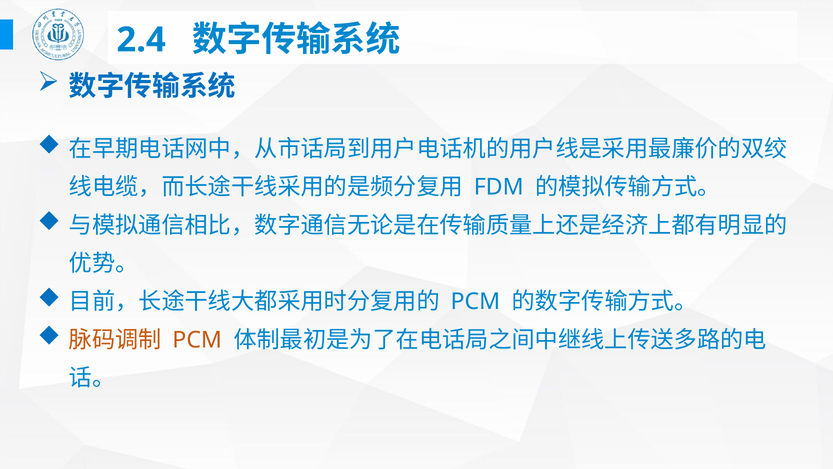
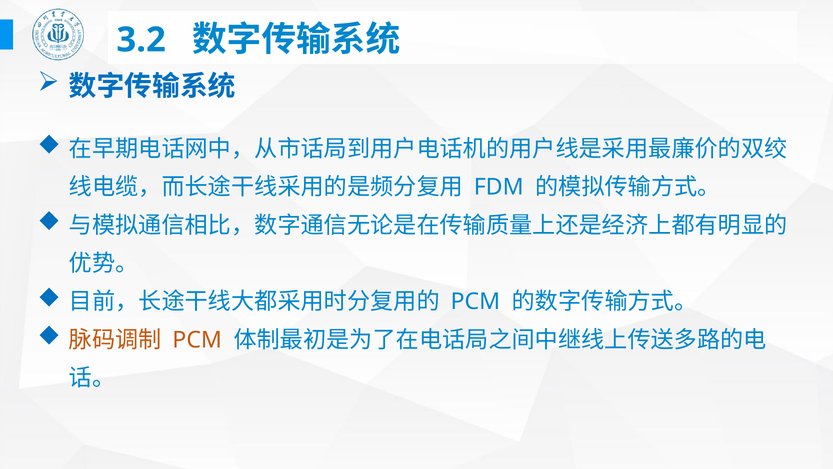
2.4: 2.4 -> 3.2
